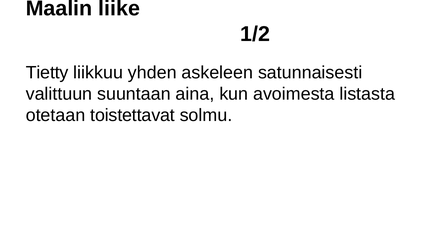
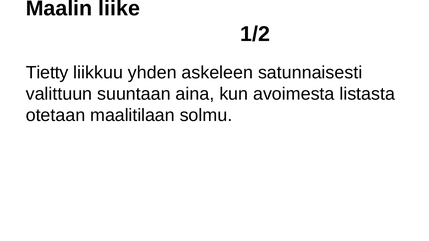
toistettavat: toistettavat -> maalitilaan
